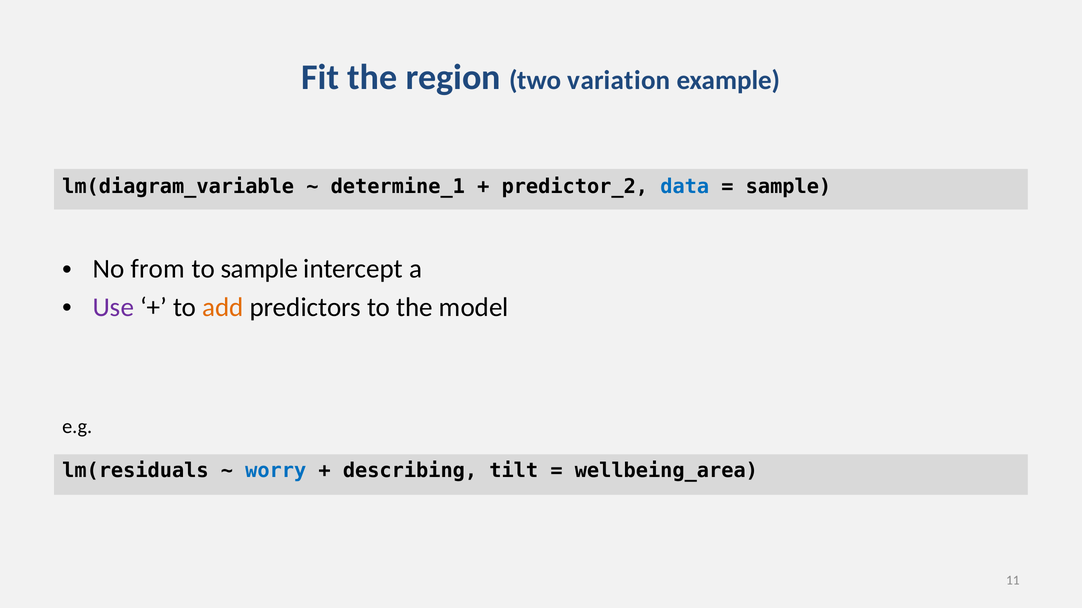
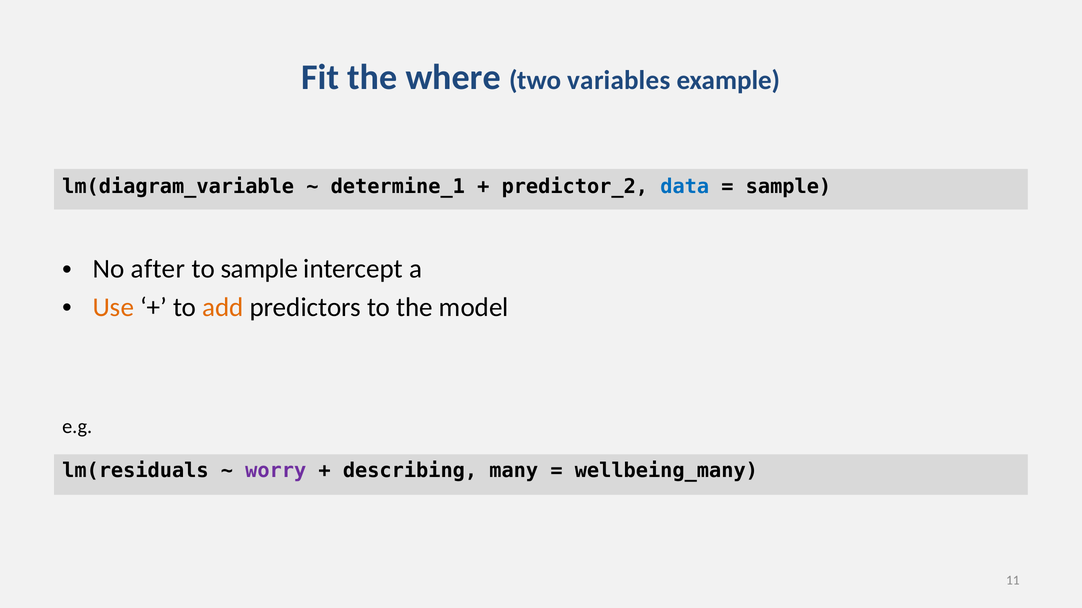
region: region -> where
variation: variation -> variables
from: from -> after
Use colour: purple -> orange
worry colour: blue -> purple
tilt: tilt -> many
wellbeing_area: wellbeing_area -> wellbeing_many
